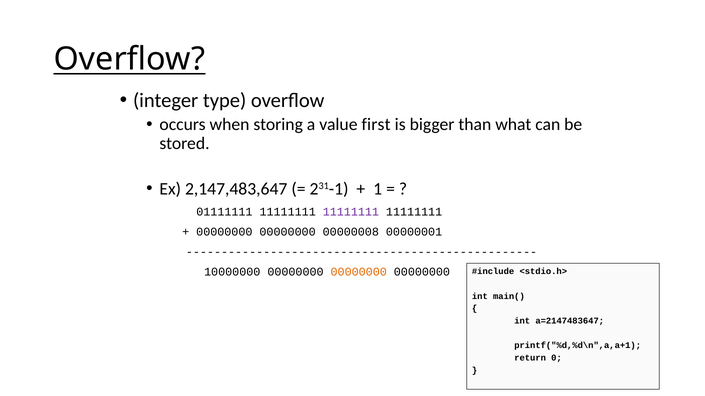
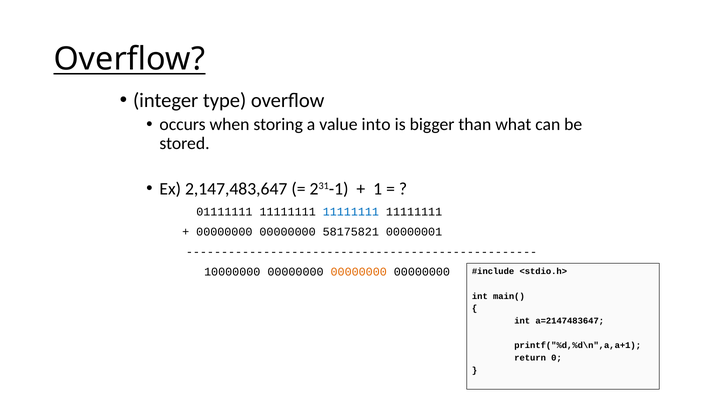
first: first -> into
11111111 at (351, 212) colour: purple -> blue
00000008: 00000008 -> 58175821
